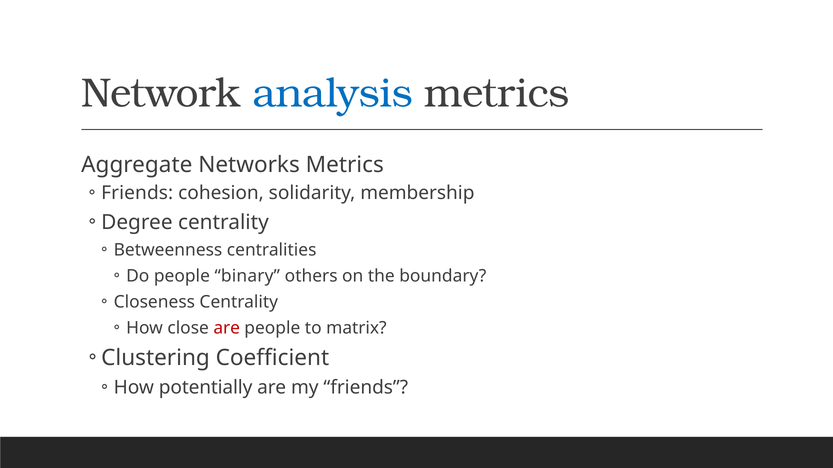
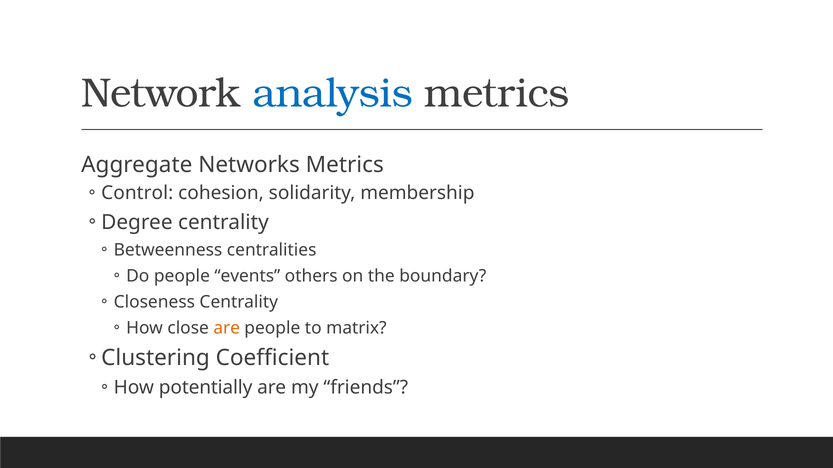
Friends at (137, 193): Friends -> Control
binary: binary -> events
are at (227, 329) colour: red -> orange
